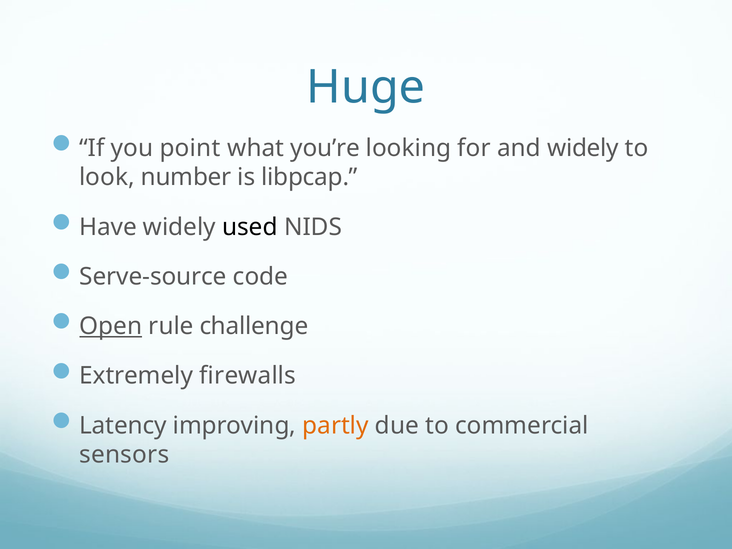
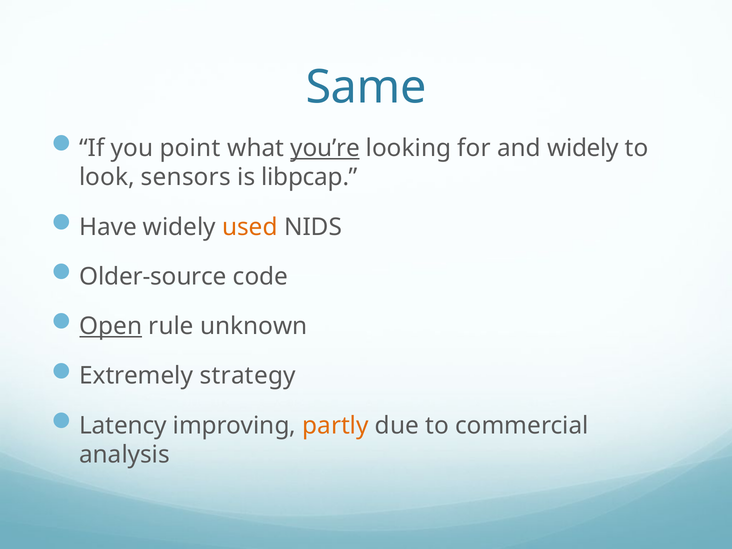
Huge: Huge -> Same
you’re underline: none -> present
number: number -> sensors
used colour: black -> orange
Serve-source: Serve-source -> Older-source
challenge: challenge -> unknown
ﬁrewalls: ﬁrewalls -> strategy
sensors: sensors -> analysis
